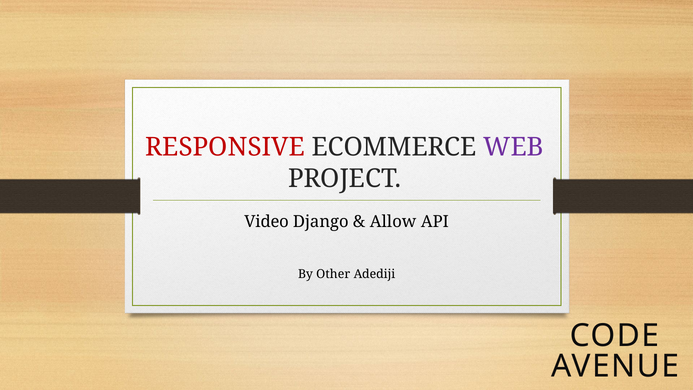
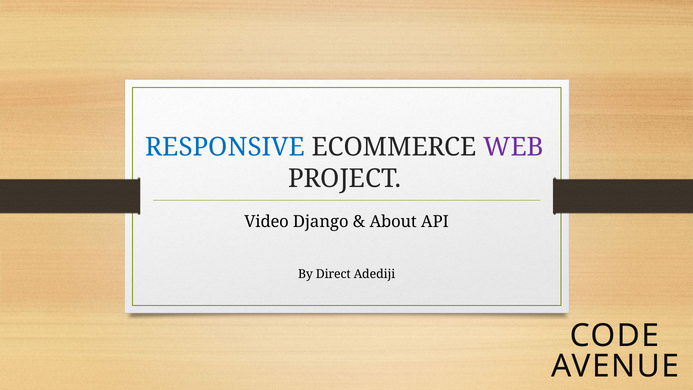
RESPONSIVE colour: red -> blue
Allow: Allow -> About
Other: Other -> Direct
